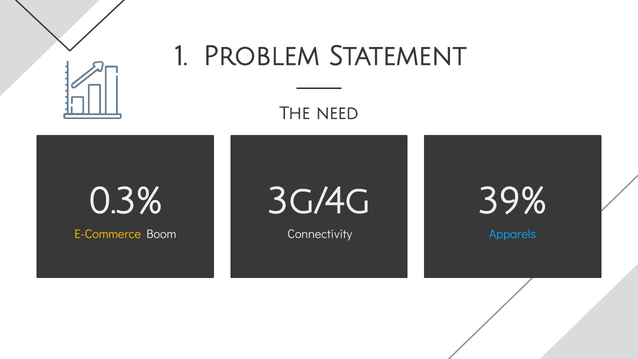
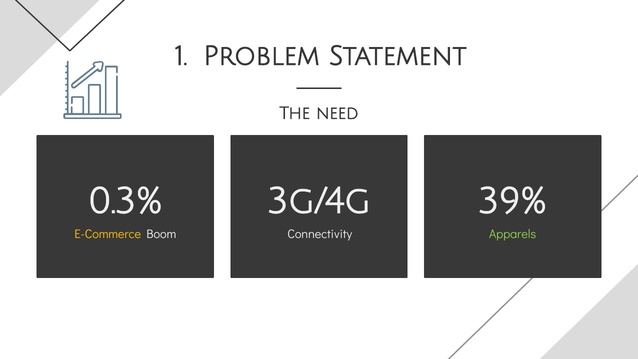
Apparels colour: light blue -> light green
